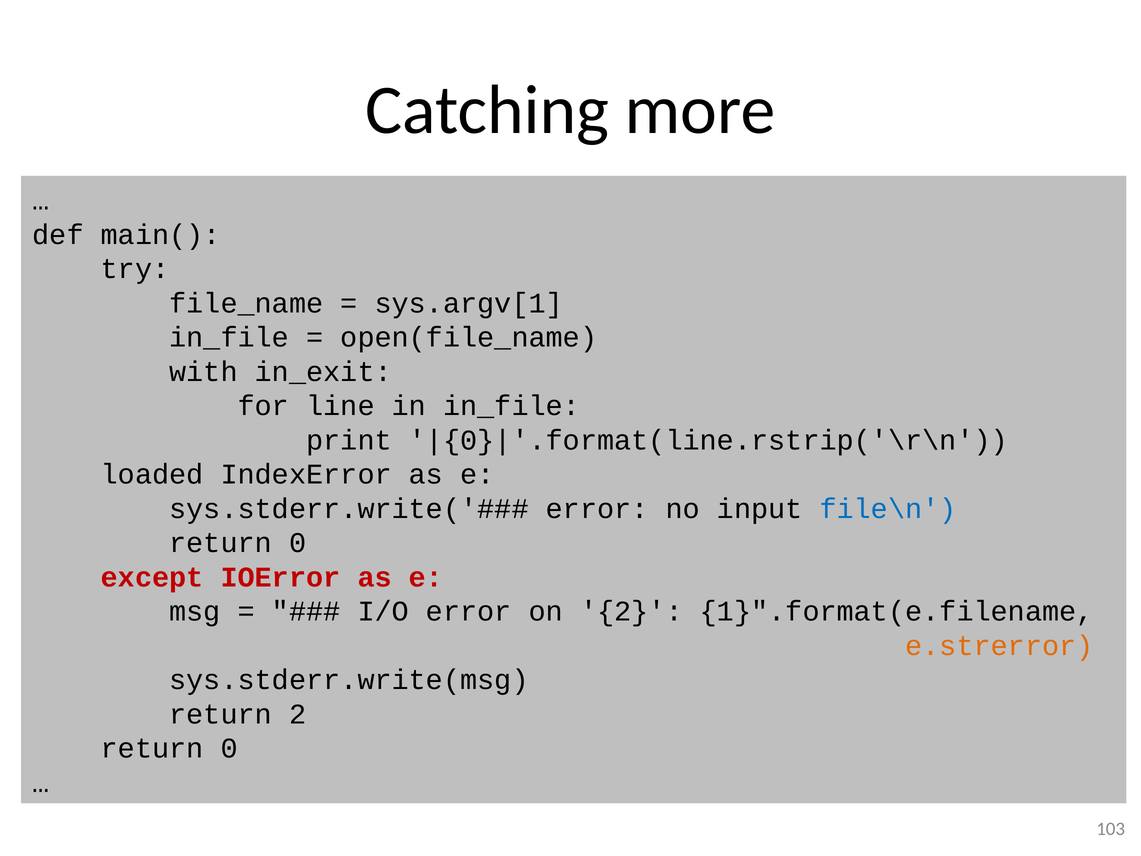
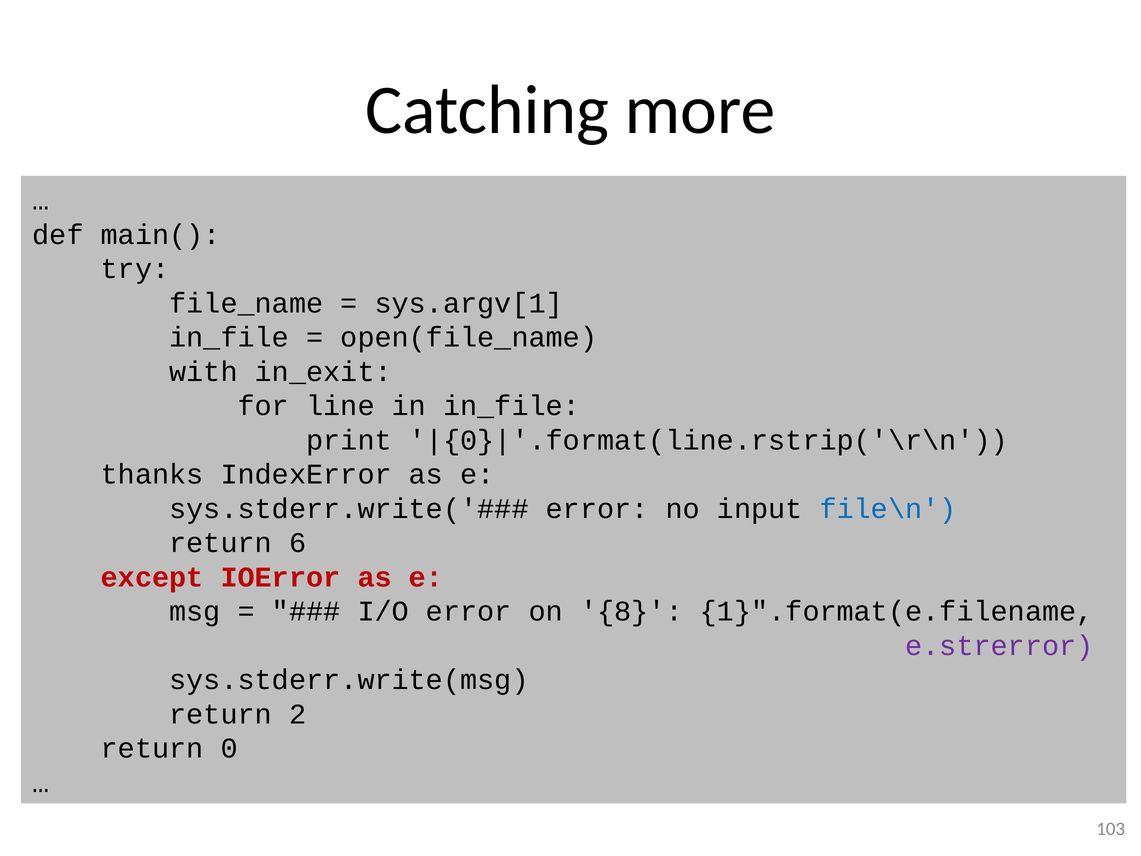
loaded: loaded -> thanks
0 at (298, 543): 0 -> 6
on 2: 2 -> 8
e.strerror colour: orange -> purple
